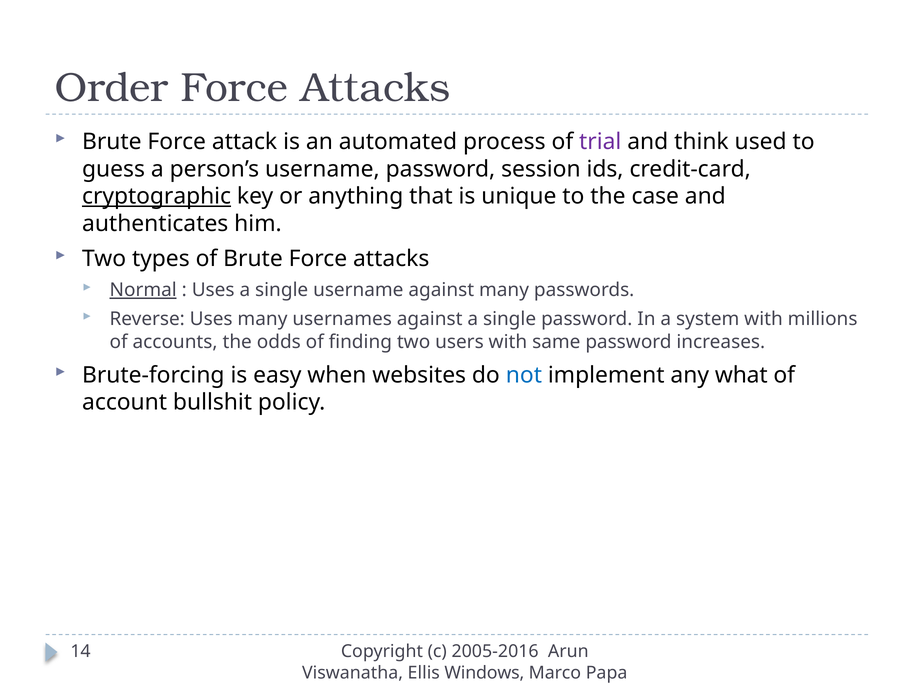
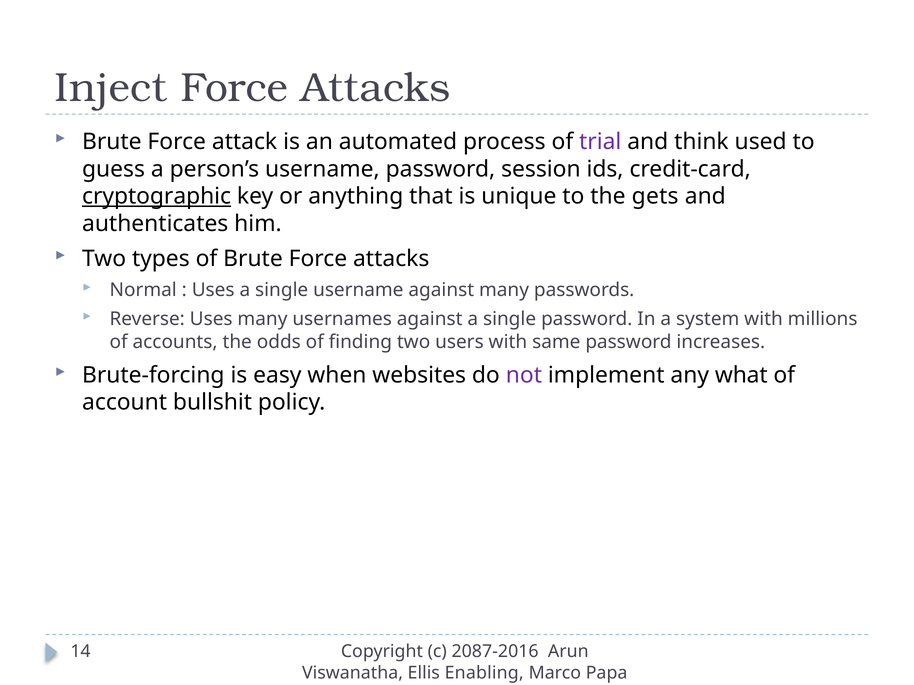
Order: Order -> Inject
case: case -> gets
Normal underline: present -> none
not colour: blue -> purple
2005-2016: 2005-2016 -> 2087-2016
Windows: Windows -> Enabling
